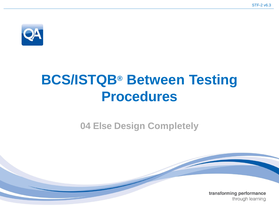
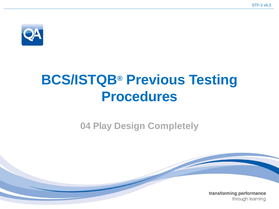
Between: Between -> Previous
Else: Else -> Play
